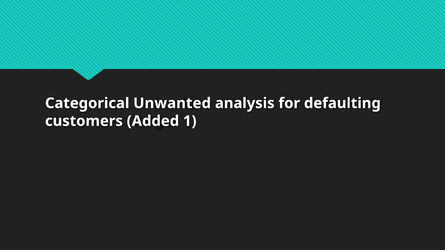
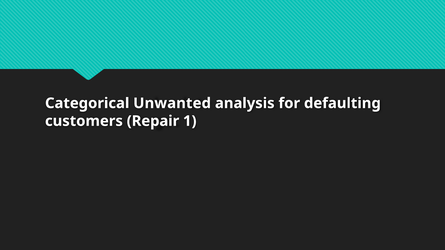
Added: Added -> Repair
